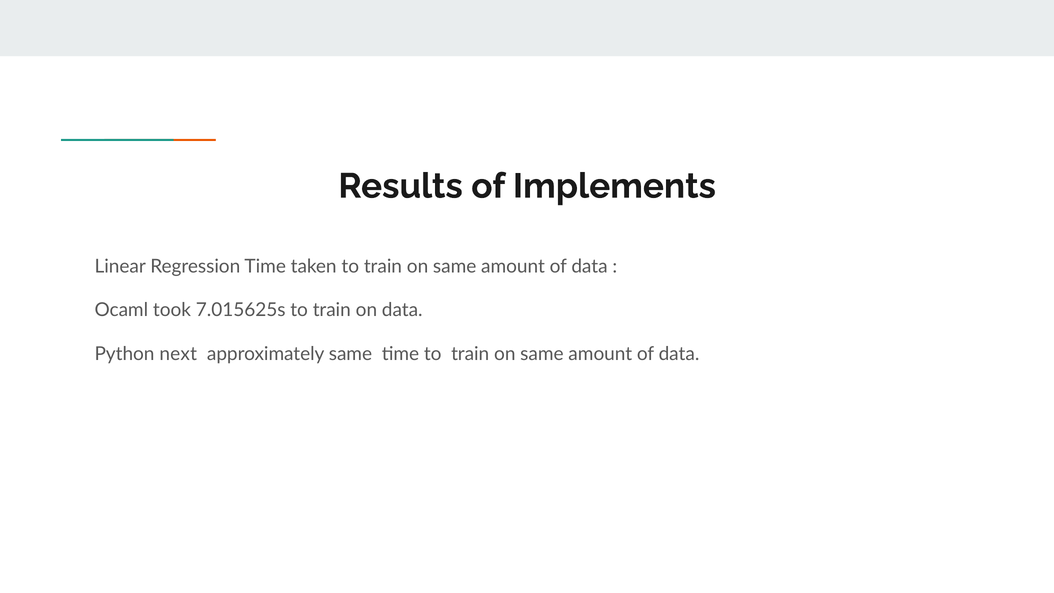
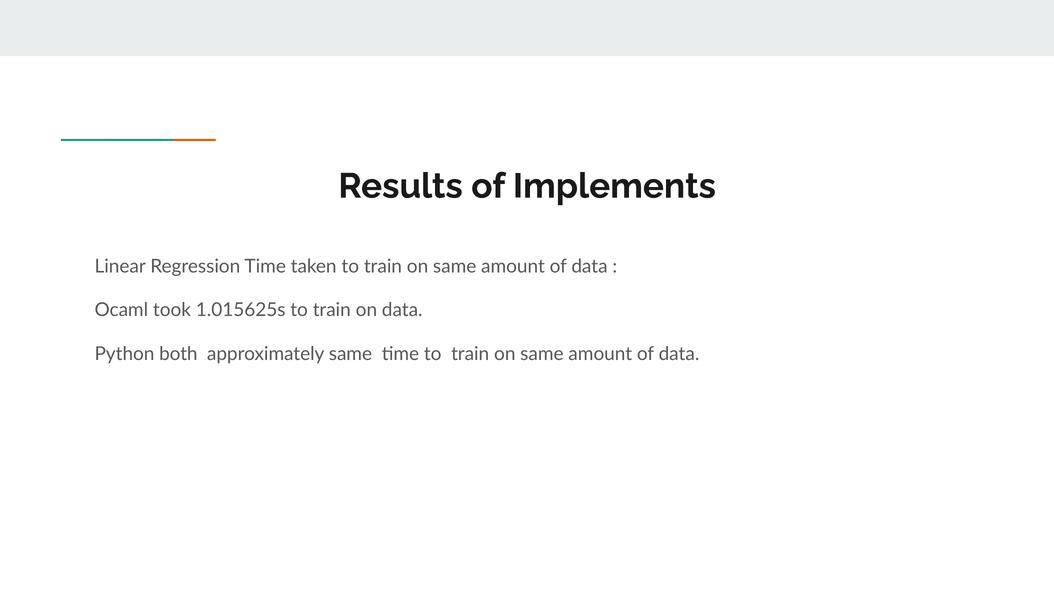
7.015625s: 7.015625s -> 1.015625s
next: next -> both
